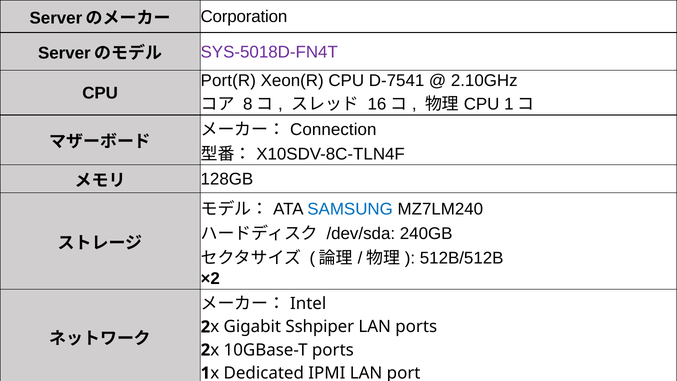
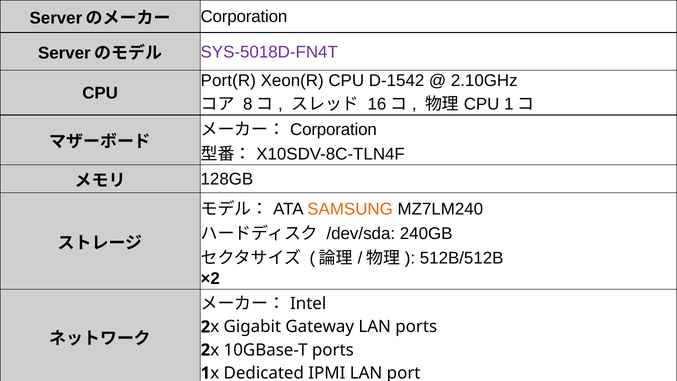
D-7541: D-7541 -> D-1542
Connection at (333, 129): Connection -> Corporation
SAMSUNG colour: blue -> orange
Sshpiper: Sshpiper -> Gateway
